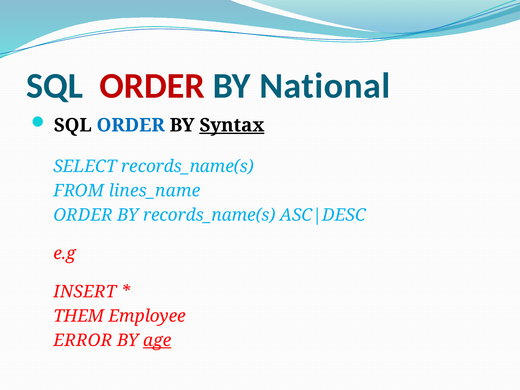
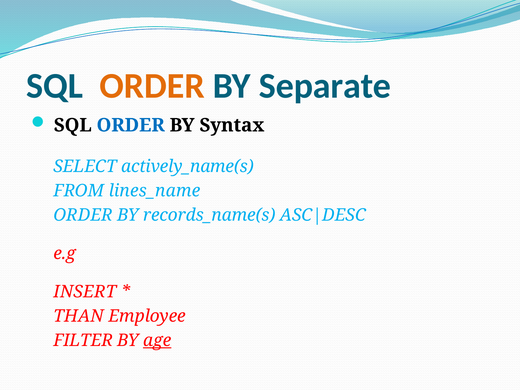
ORDER at (152, 86) colour: red -> orange
National: National -> Separate
Syntax underline: present -> none
SELECT records_name(s: records_name(s -> actively_name(s
THEM: THEM -> THAN
ERROR: ERROR -> FILTER
